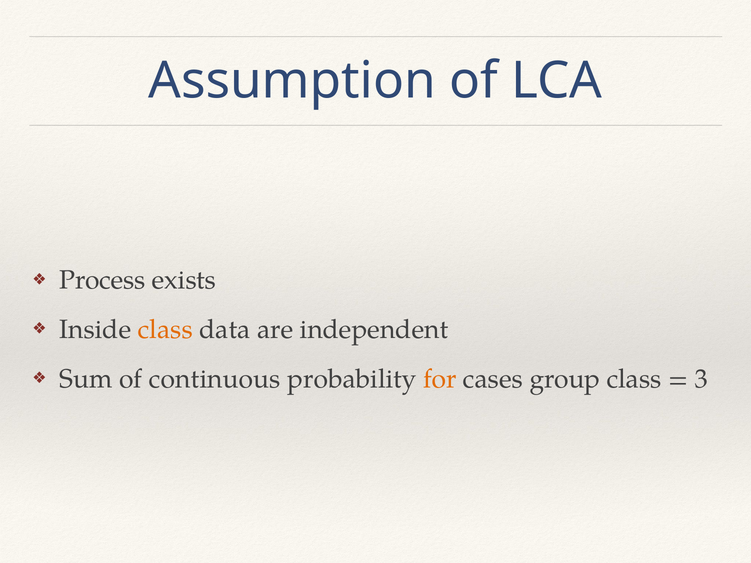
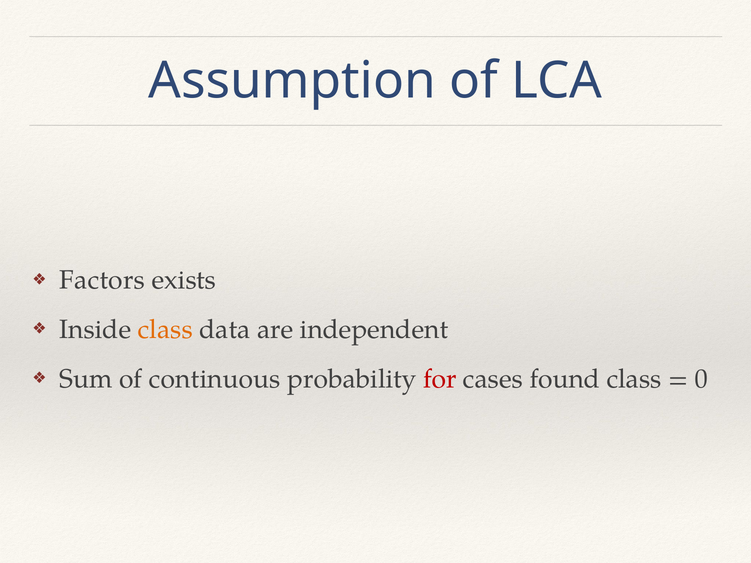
Process: Process -> Factors
for colour: orange -> red
group: group -> found
3: 3 -> 0
